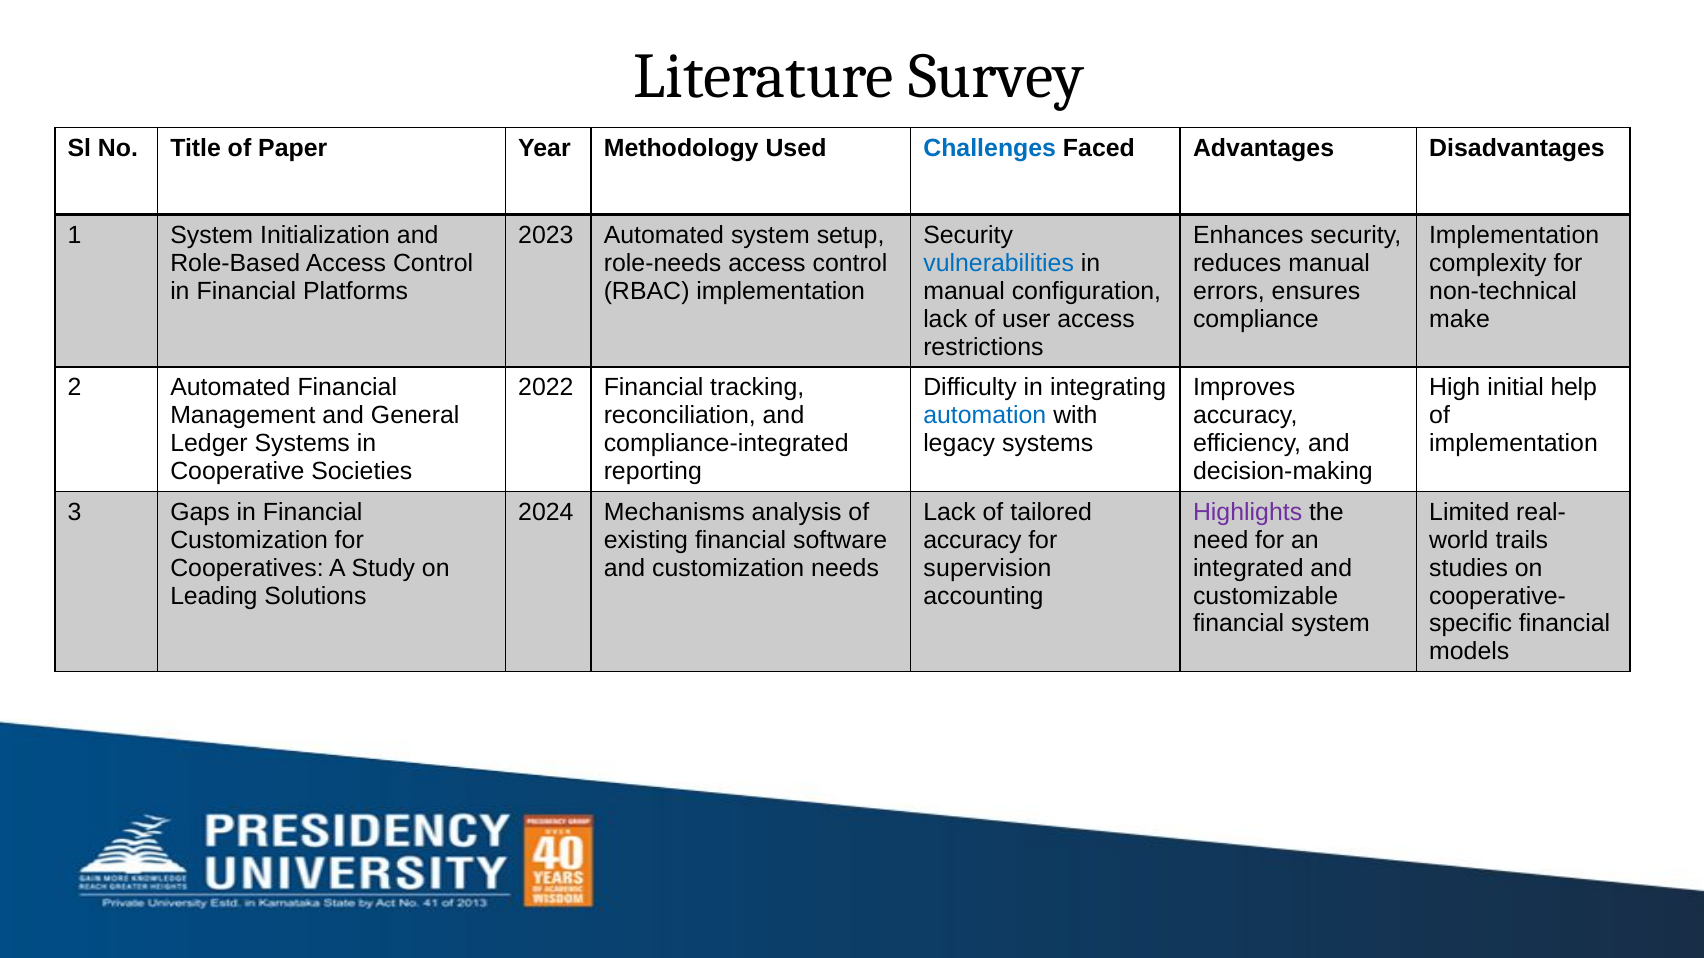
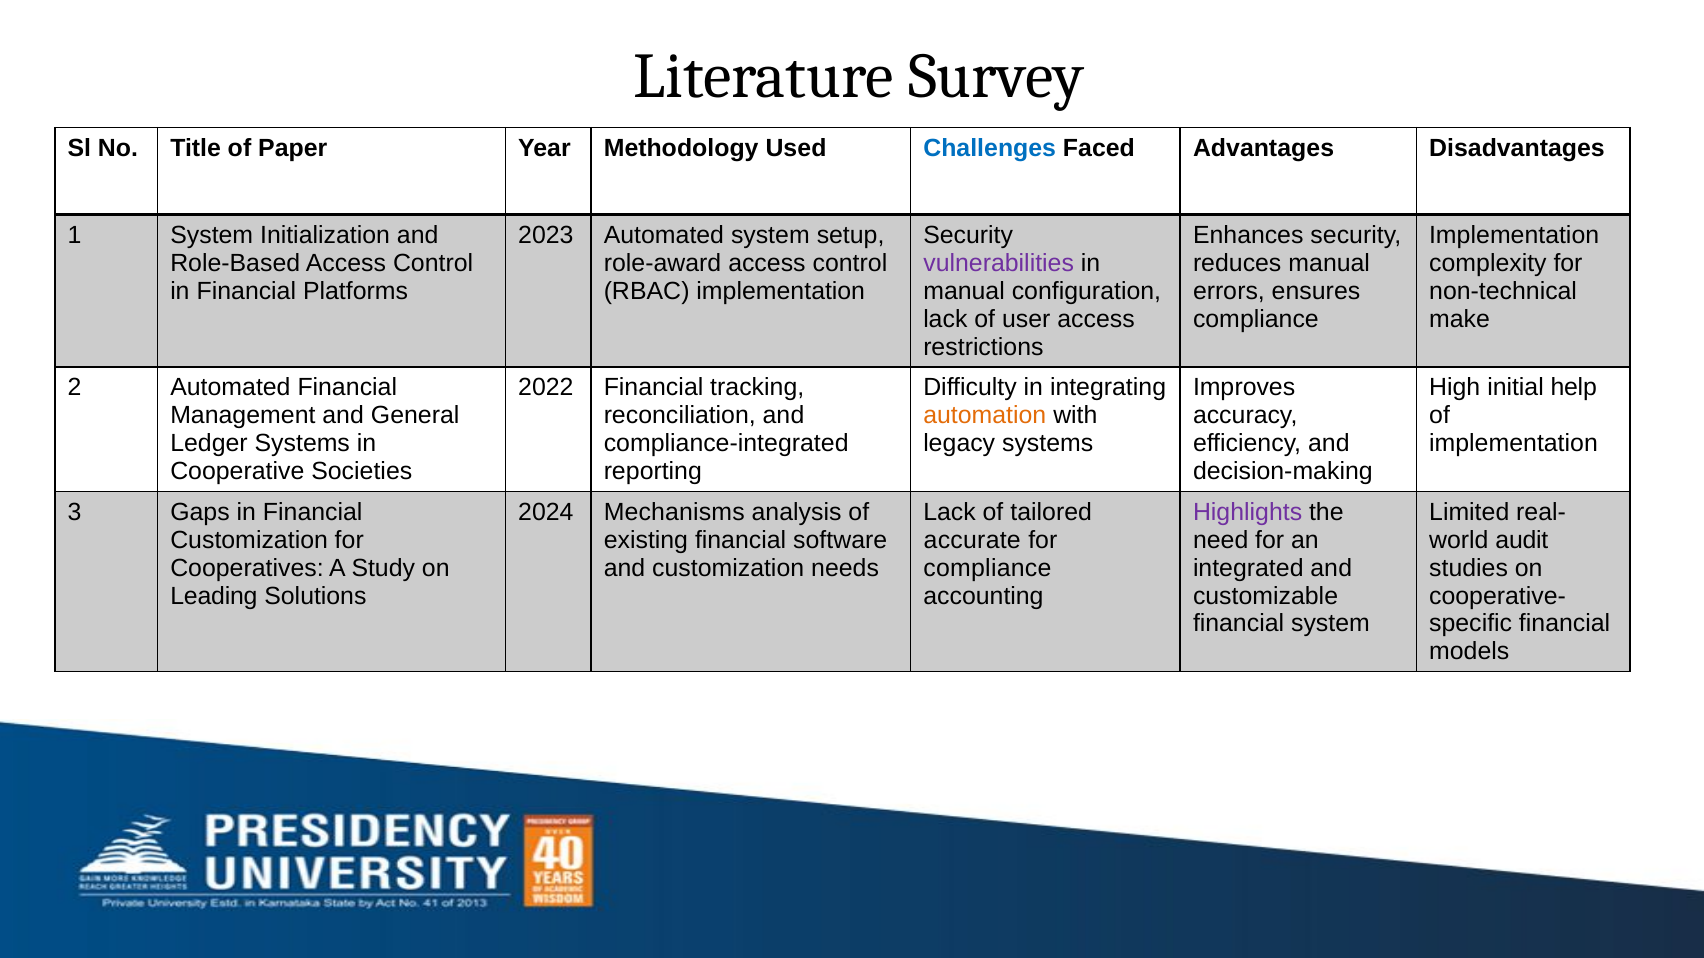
role-needs: role-needs -> role-award
vulnerabilities colour: blue -> purple
automation colour: blue -> orange
accuracy at (972, 540): accuracy -> accurate
trails: trails -> audit
supervision at (987, 568): supervision -> compliance
